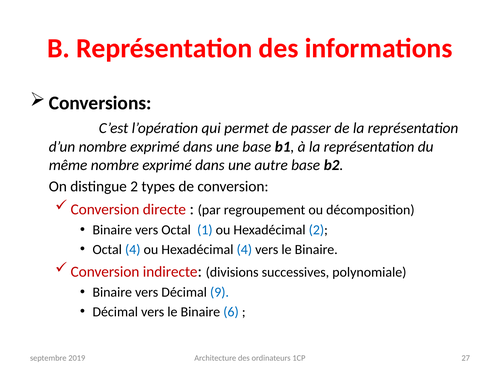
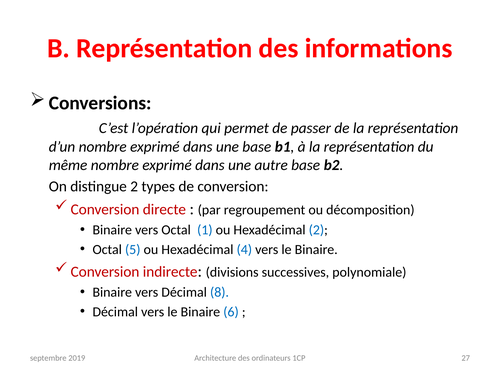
Octal 4: 4 -> 5
9: 9 -> 8
